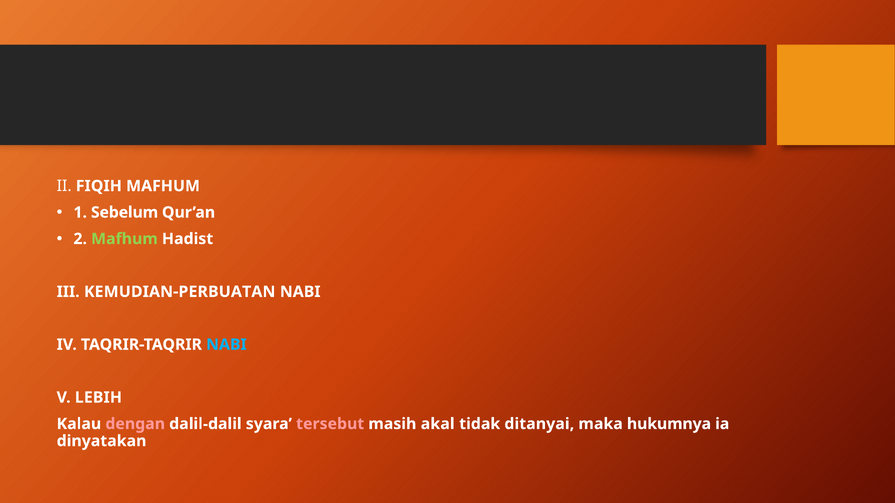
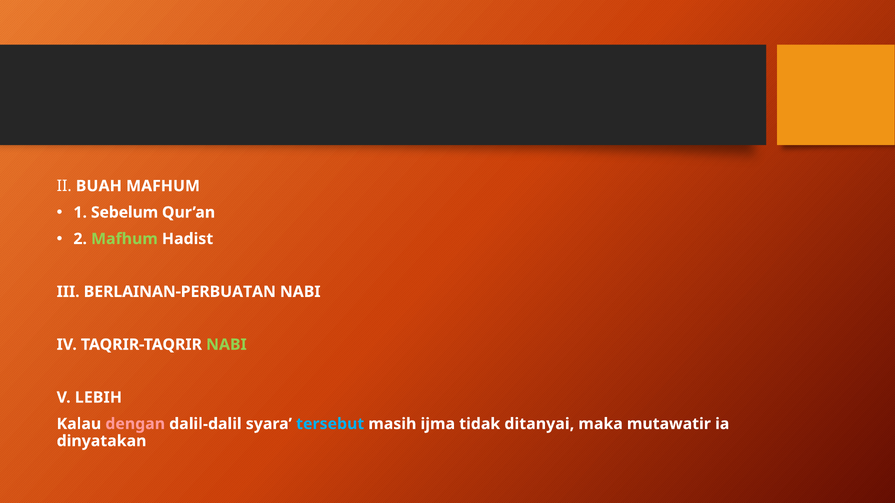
FIQIH: FIQIH -> BUAH
KEMUDIAN-PERBUATAN: KEMUDIAN-PERBUATAN -> BERLAINAN-PERBUATAN
NABI at (226, 345) colour: light blue -> light green
tersebut colour: pink -> light blue
akal: akal -> ijma
hukumnya: hukumnya -> mutawatir
